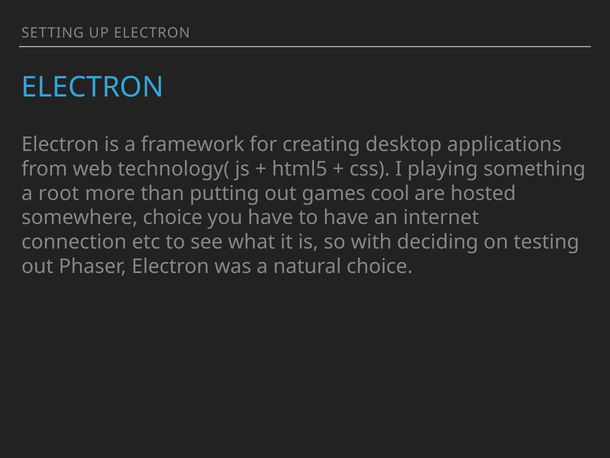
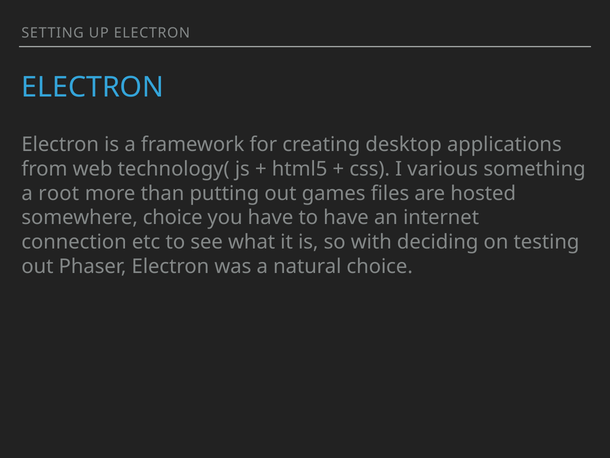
playing: playing -> various
cool: cool -> files
